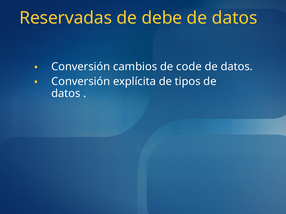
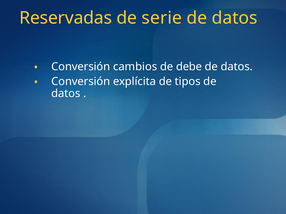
debe: debe -> serie
code: code -> debe
